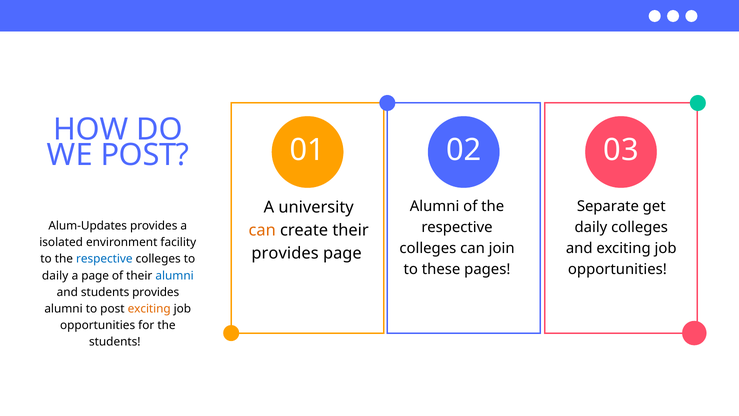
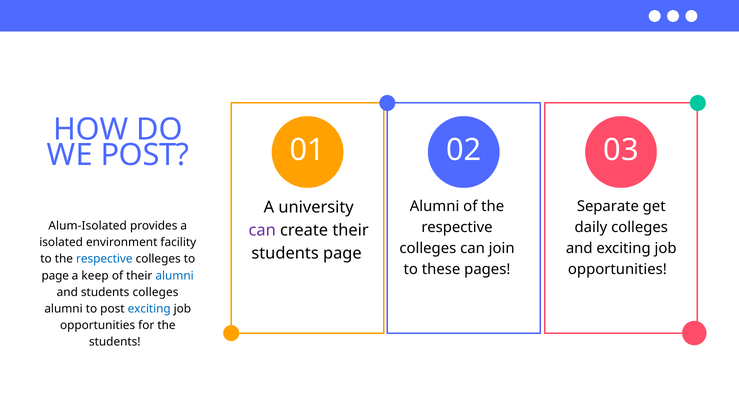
Alum-Updates: Alum-Updates -> Alum-Isolated
can at (262, 230) colour: orange -> purple
provides at (285, 253): provides -> students
daily at (55, 275): daily -> page
a page: page -> keep
students provides: provides -> colleges
exciting at (149, 308) colour: orange -> blue
